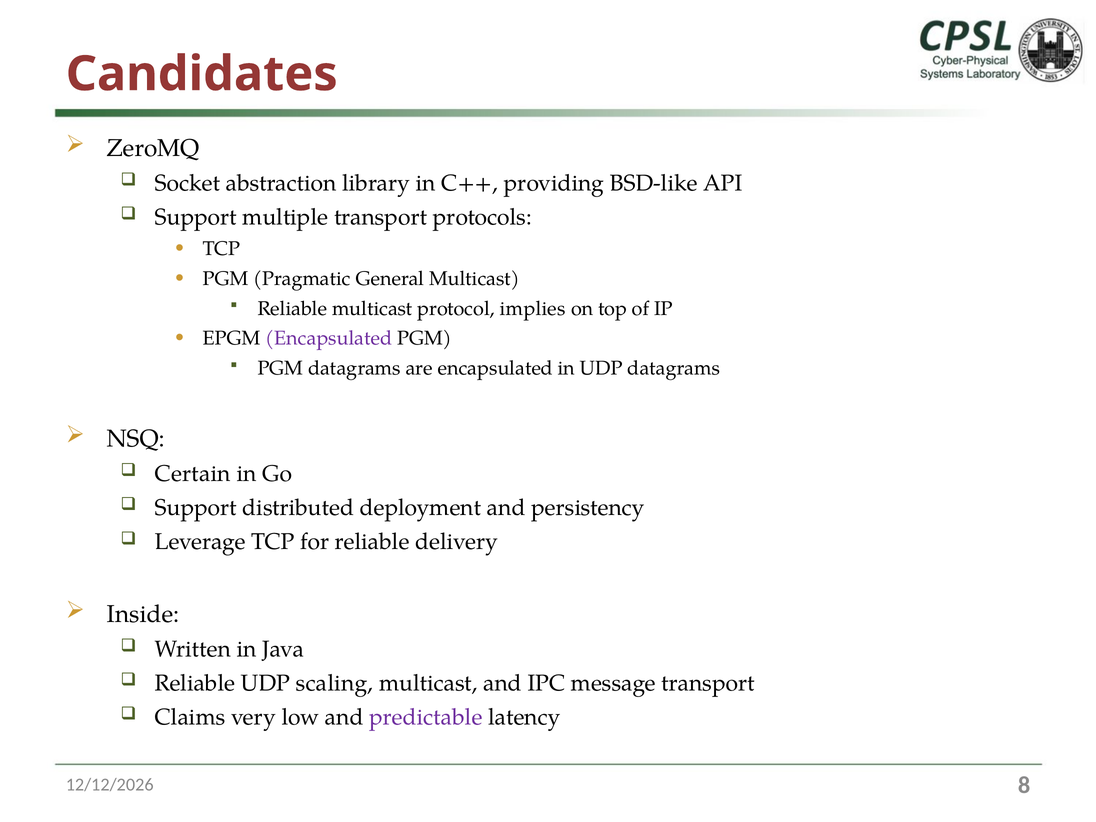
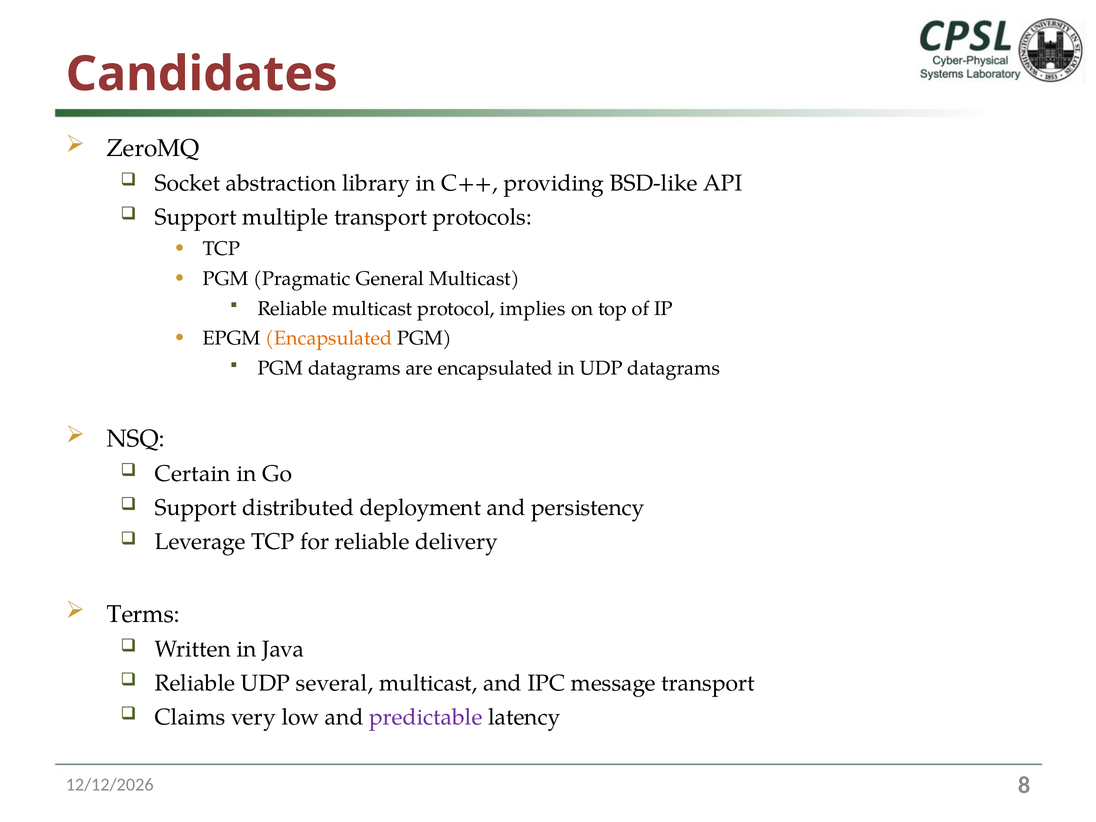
Encapsulated at (329, 338) colour: purple -> orange
Inside: Inside -> Terms
scaling: scaling -> several
